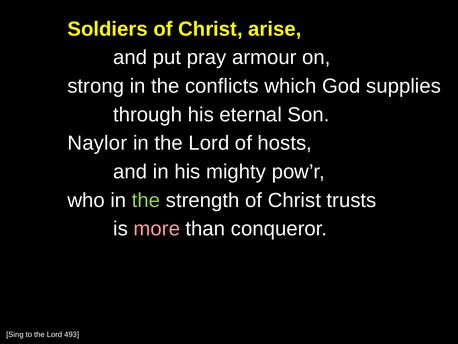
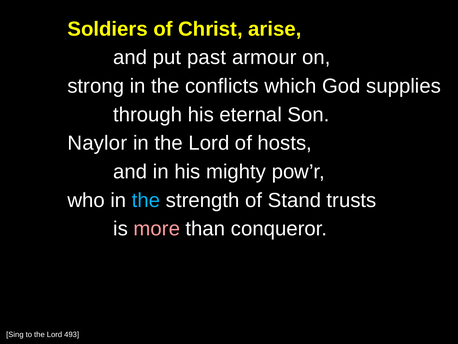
pray: pray -> past
the at (146, 200) colour: light green -> light blue
strength of Christ: Christ -> Stand
